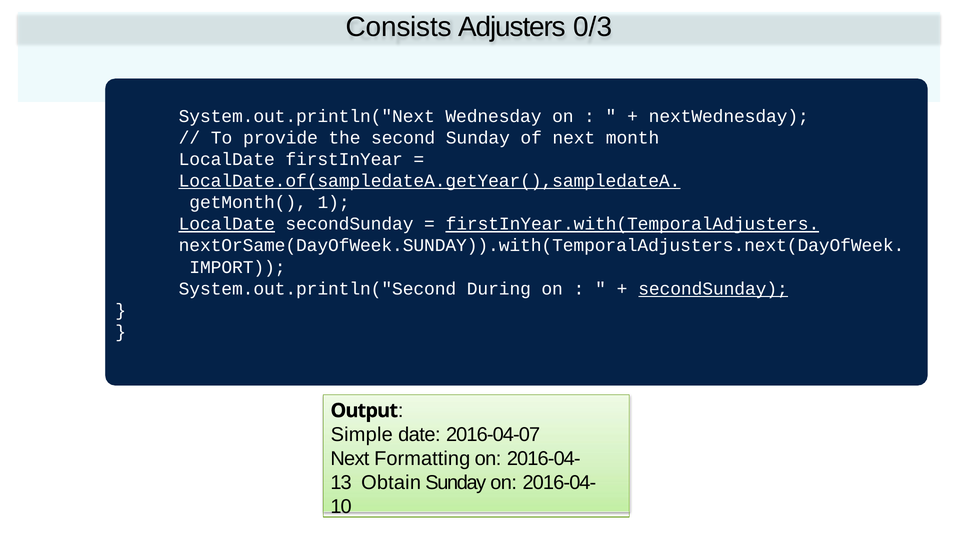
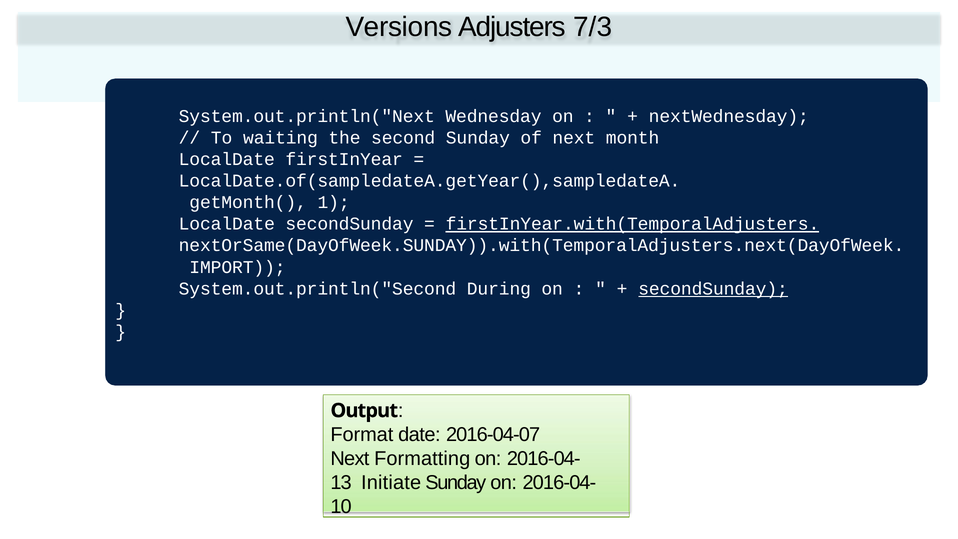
Consists: Consists -> Versions
0/3: 0/3 -> 7/3
provide: provide -> waiting
LocalDate.of(sampledateA.getYear(),sampledateA underline: present -> none
LocalDate at (227, 224) underline: present -> none
Simple: Simple -> Format
Obtain: Obtain -> Initiate
